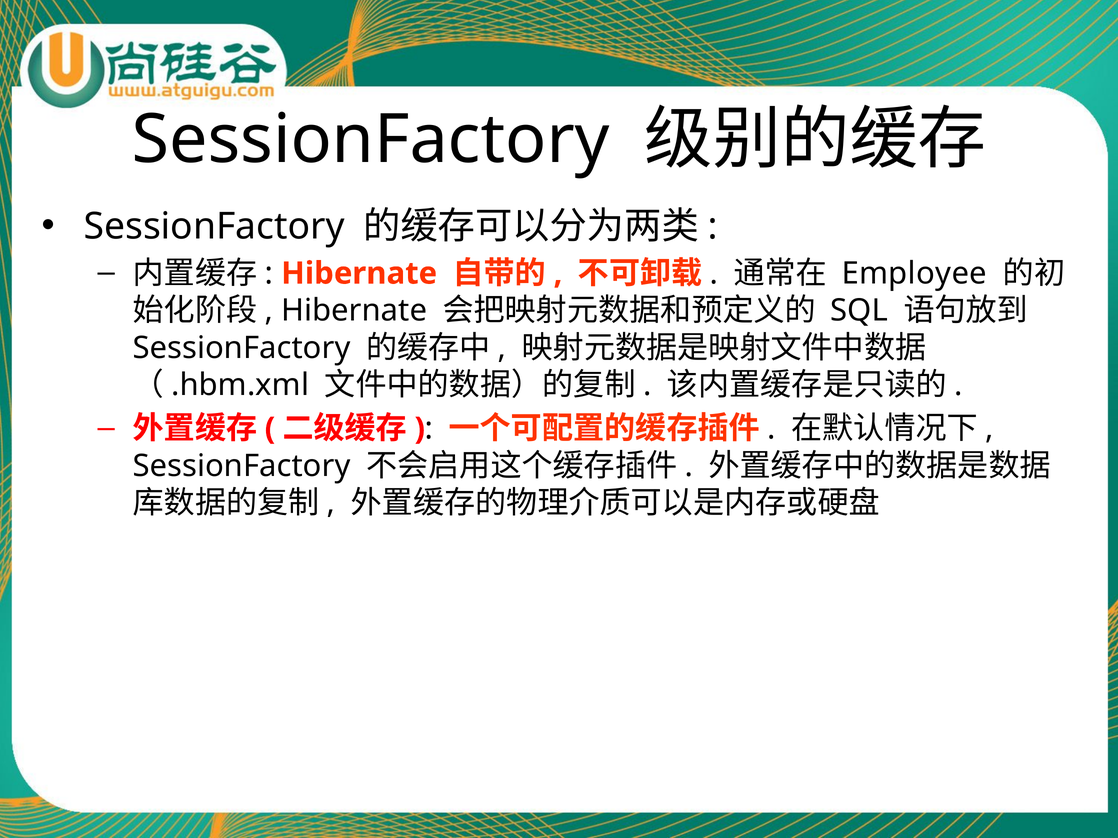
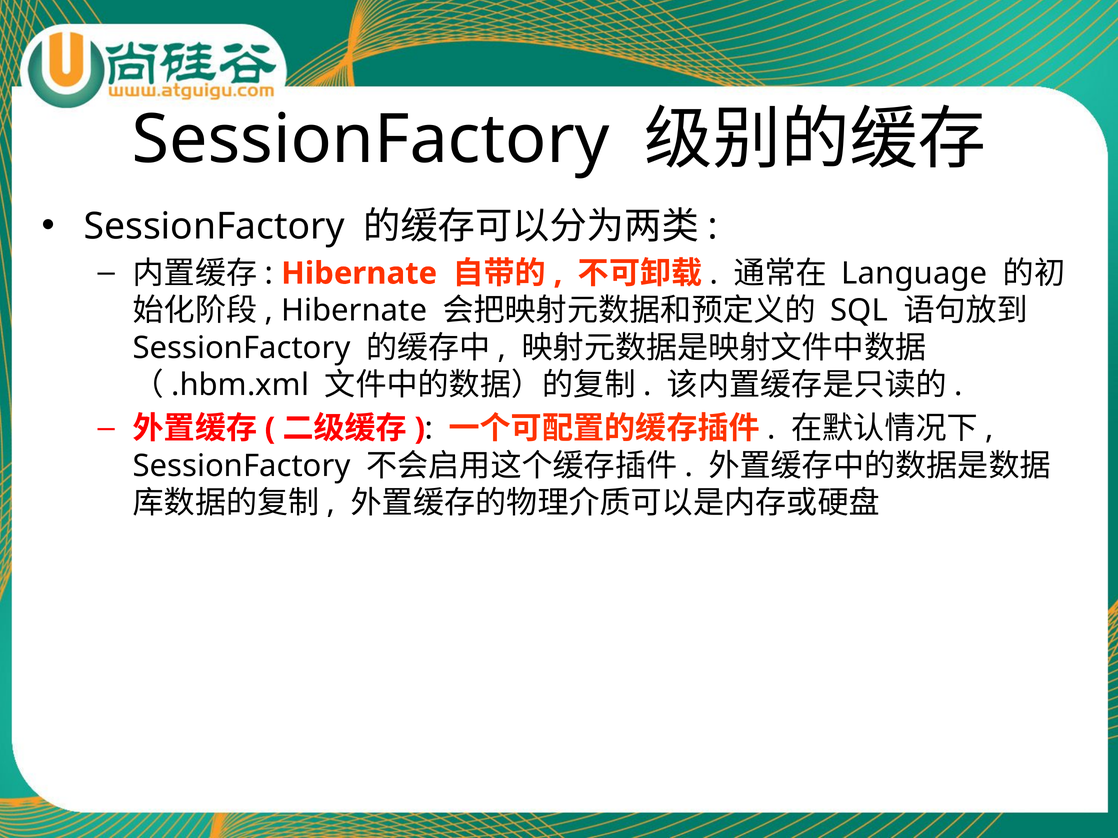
Employee: Employee -> Language
